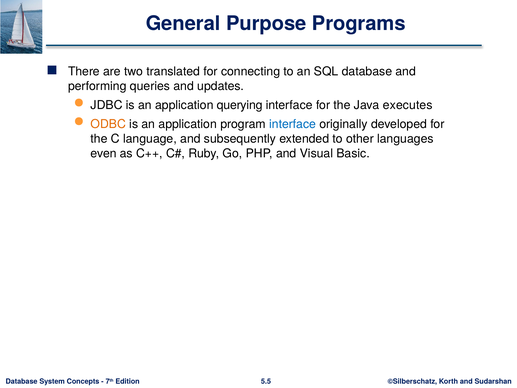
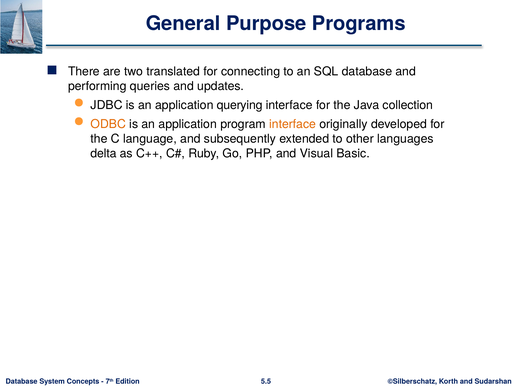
executes: executes -> collection
interface at (293, 124) colour: blue -> orange
even: even -> delta
